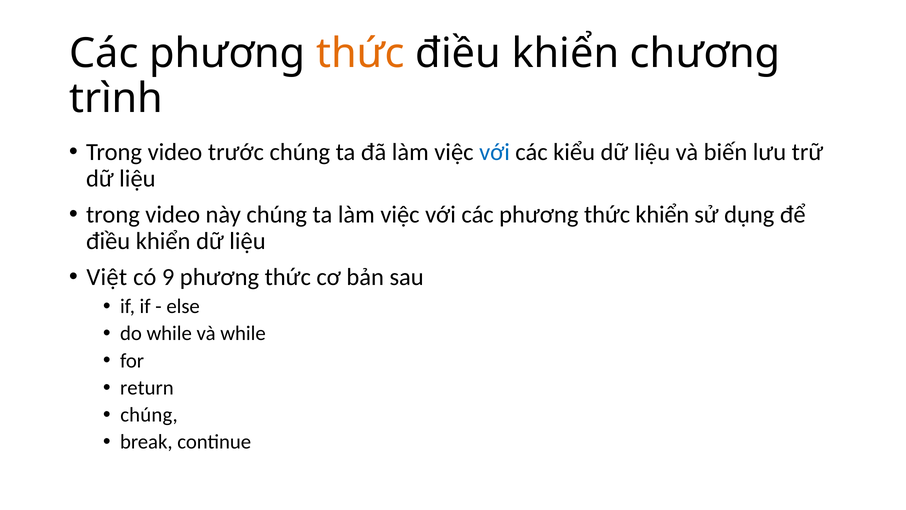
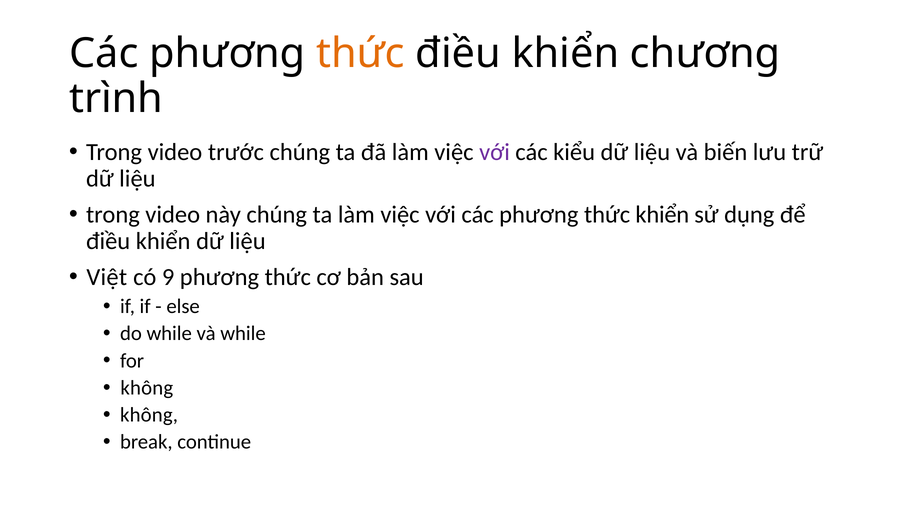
với at (495, 152) colour: blue -> purple
return at (147, 388): return -> không
chúng at (149, 415): chúng -> không
